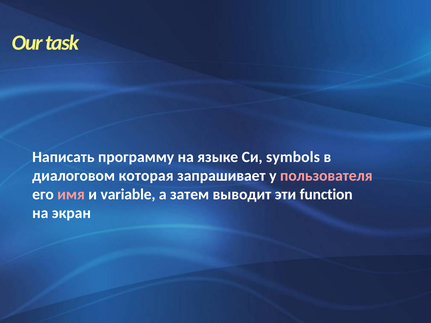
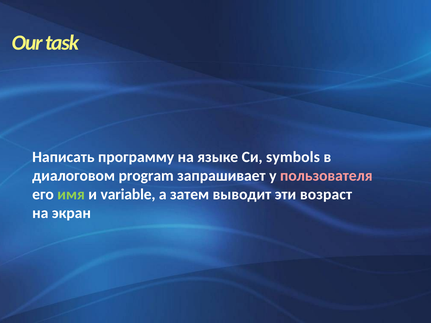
которая: которая -> program
имя colour: pink -> light green
function: function -> возраст
